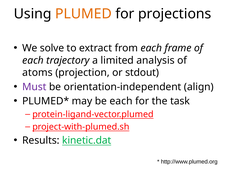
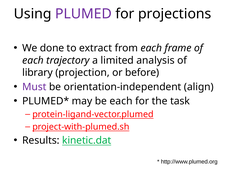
PLUMED colour: orange -> purple
solve: solve -> done
atoms: atoms -> library
stdout: stdout -> before
